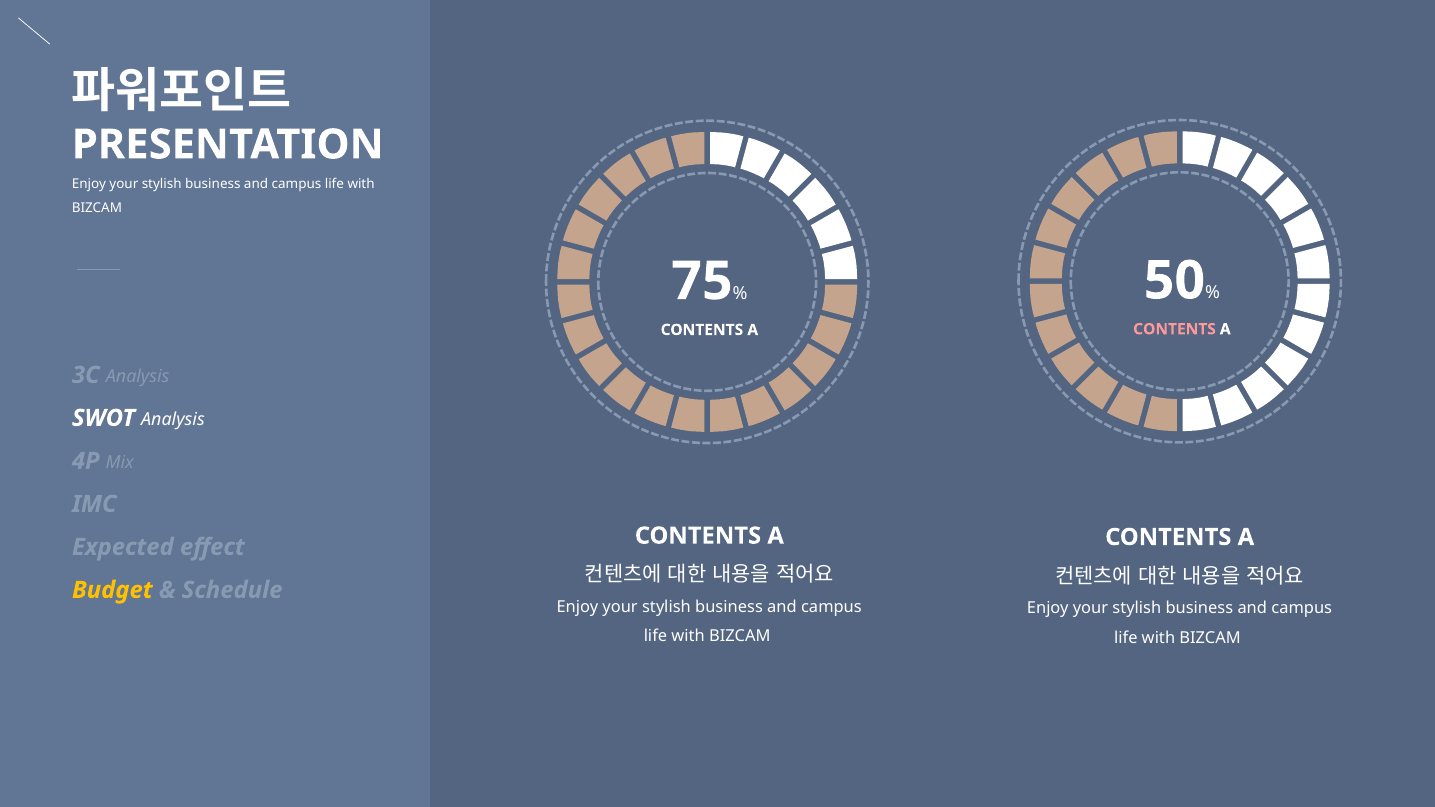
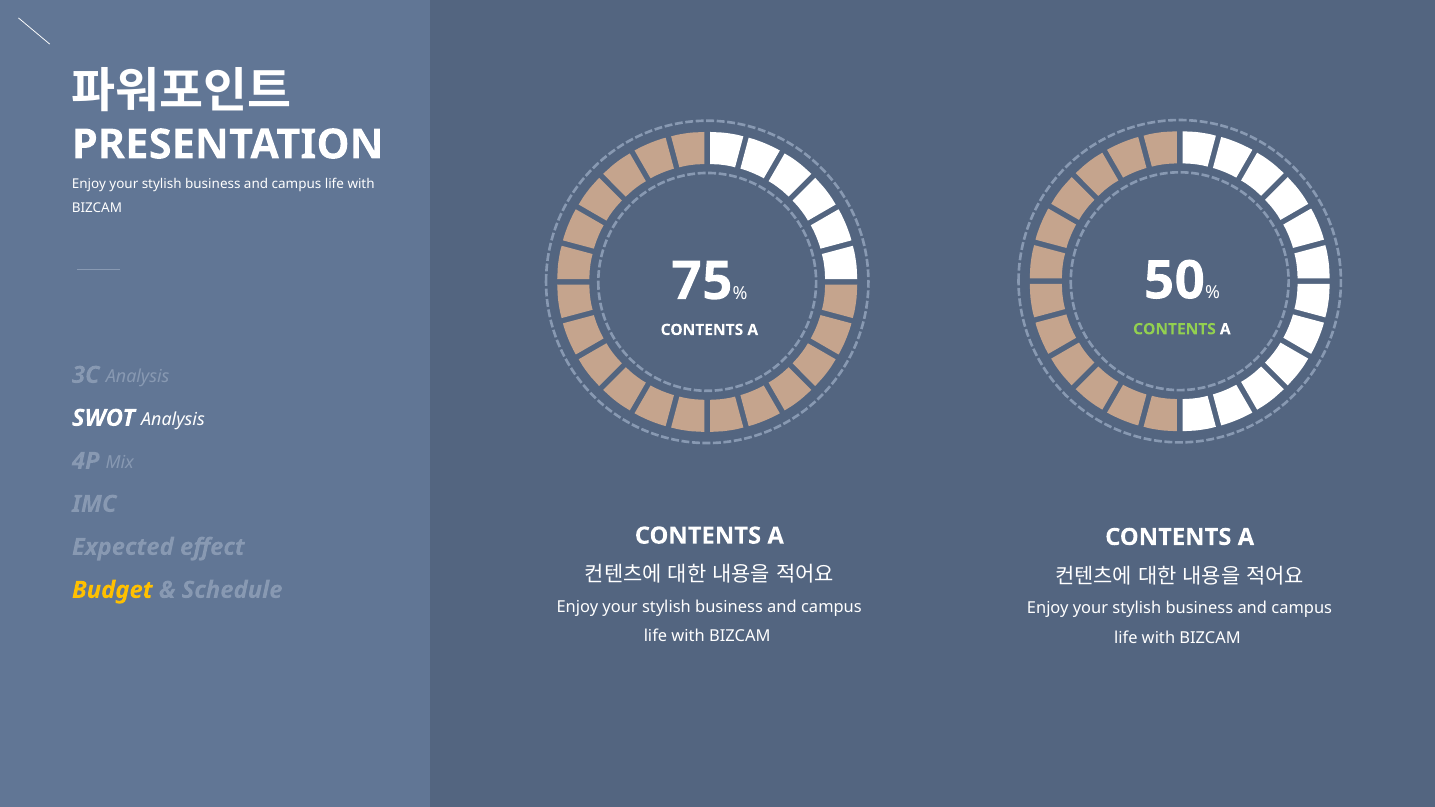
CONTENTS at (1174, 329) colour: pink -> light green
